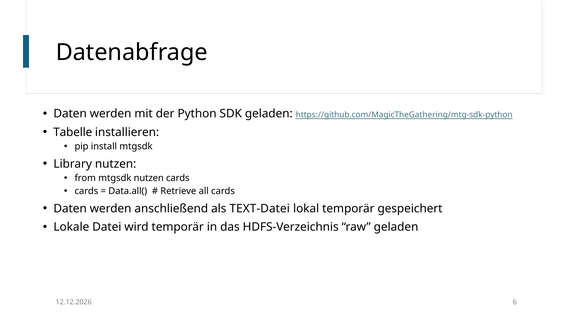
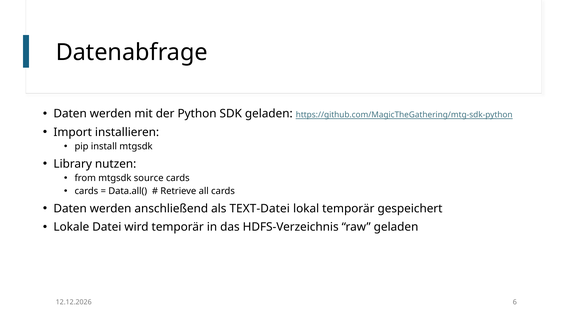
Tabelle: Tabelle -> Import
mtgsdk nutzen: nutzen -> source
